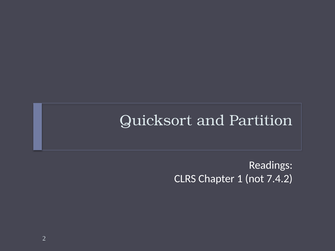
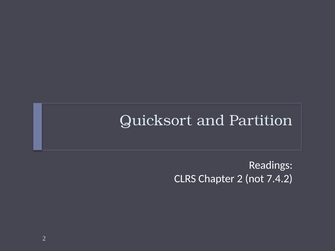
Chapter 1: 1 -> 2
